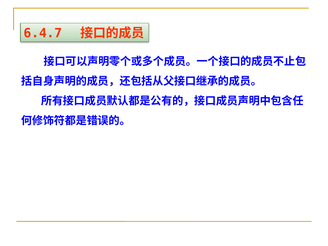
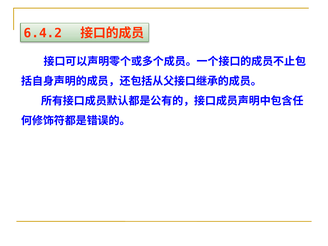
6.4.7: 6.4.7 -> 6.4.2
